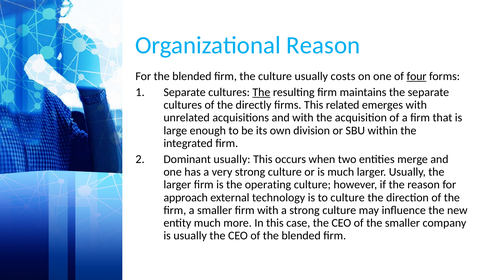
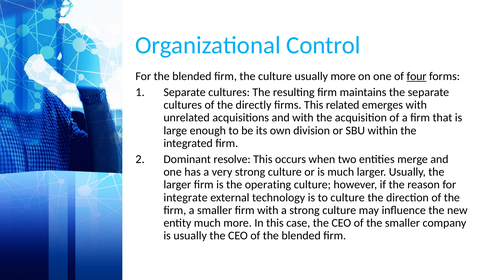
Organizational Reason: Reason -> Control
usually costs: costs -> more
The at (261, 92) underline: present -> none
Dominant usually: usually -> resolve
approach: approach -> integrate
